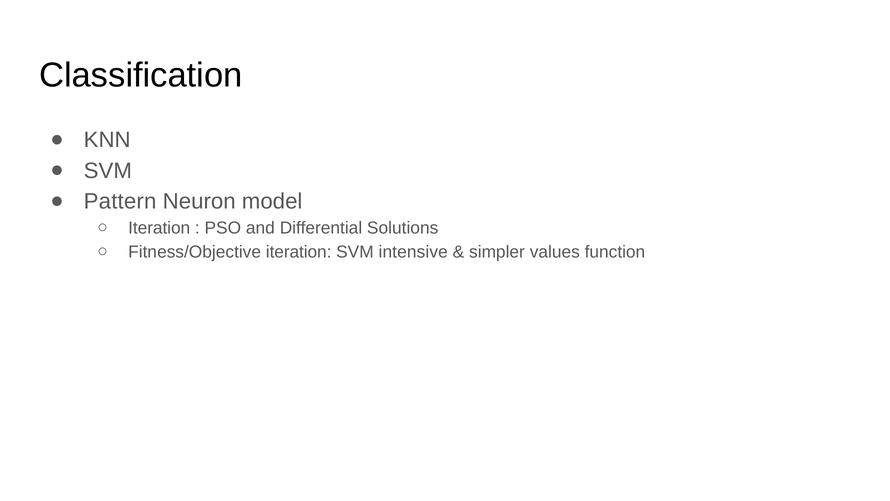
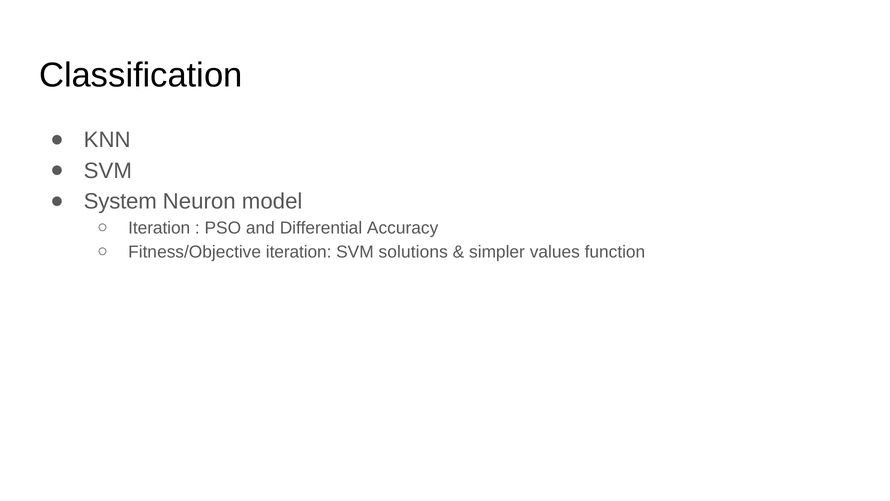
Pattern: Pattern -> System
Solutions: Solutions -> Accuracy
intensive: intensive -> solutions
